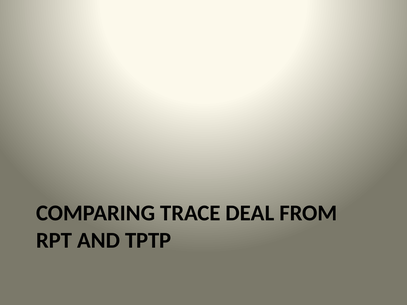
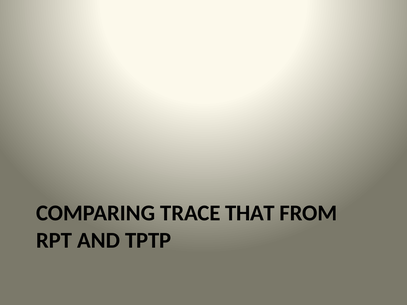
DEAL: DEAL -> THAT
